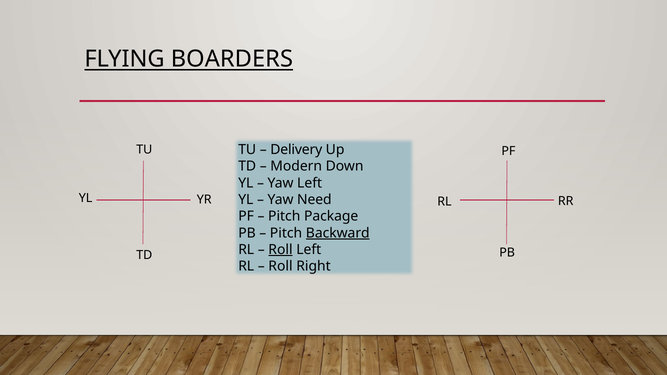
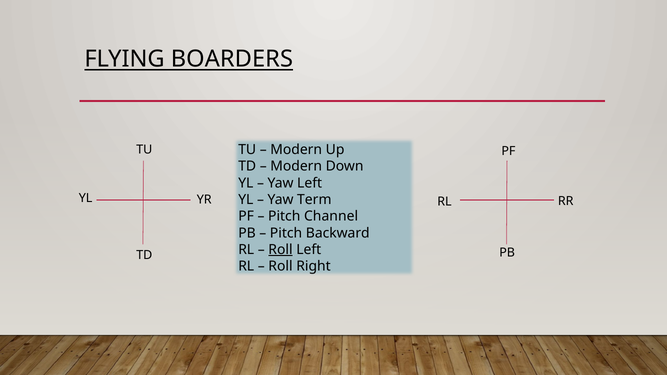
Delivery at (296, 150): Delivery -> Modern
Need: Need -> Term
Package: Package -> Channel
Backward underline: present -> none
